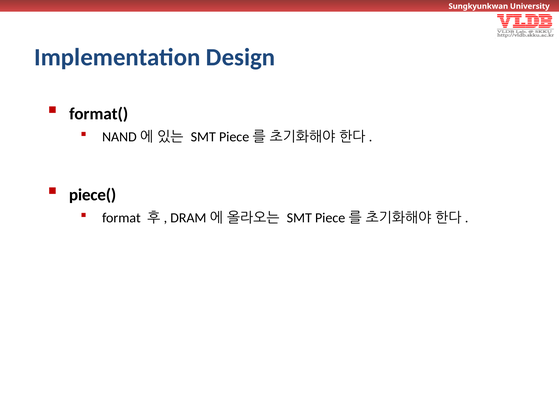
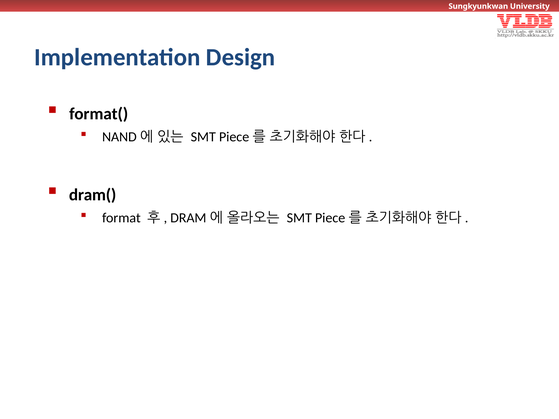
piece(: piece( -> dram(
